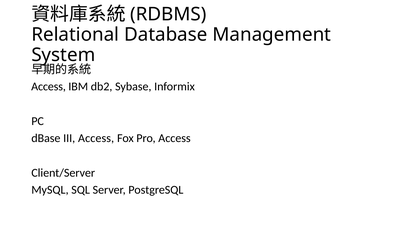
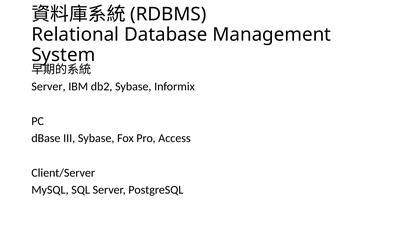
Access at (49, 87): Access -> Server
III Access: Access -> Sybase
